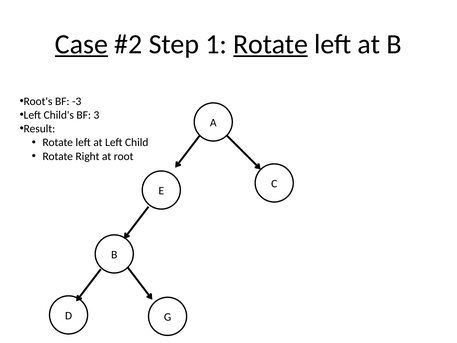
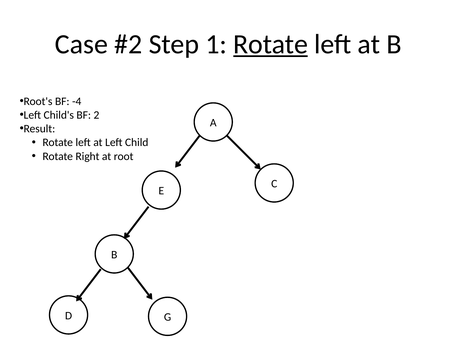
Case underline: present -> none
-3: -3 -> -4
3: 3 -> 2
